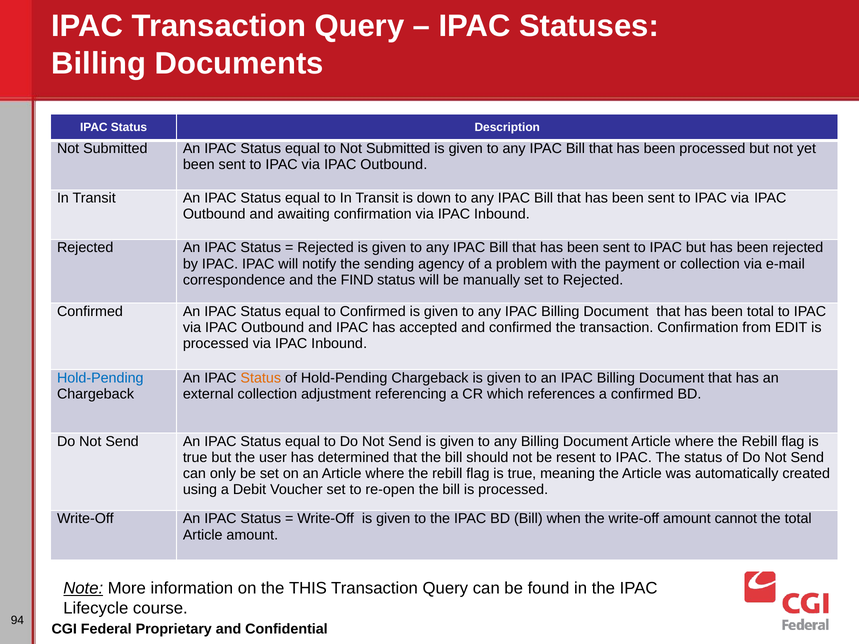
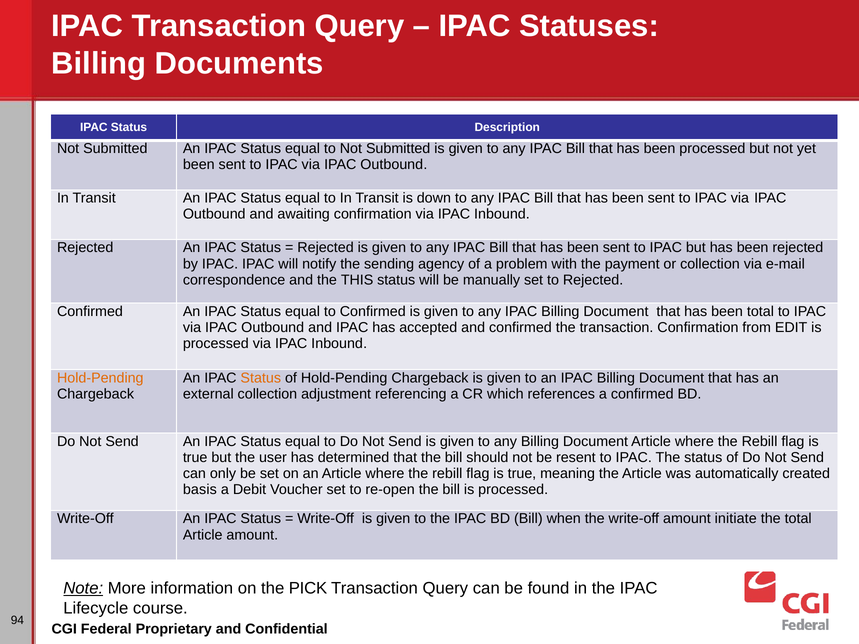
FIND: FIND -> THIS
Hold-Pending at (100, 378) colour: blue -> orange
using: using -> basis
cannot: cannot -> initiate
THIS: THIS -> PICK
